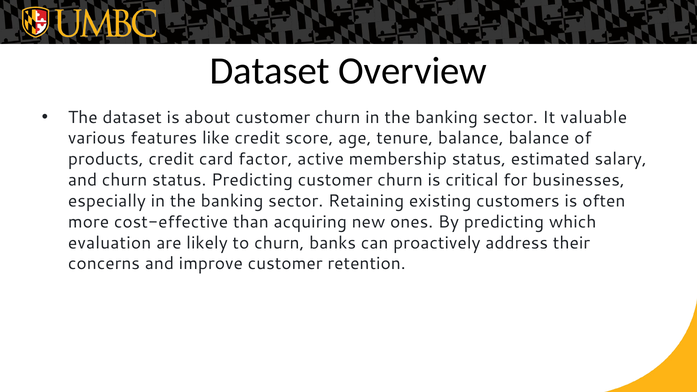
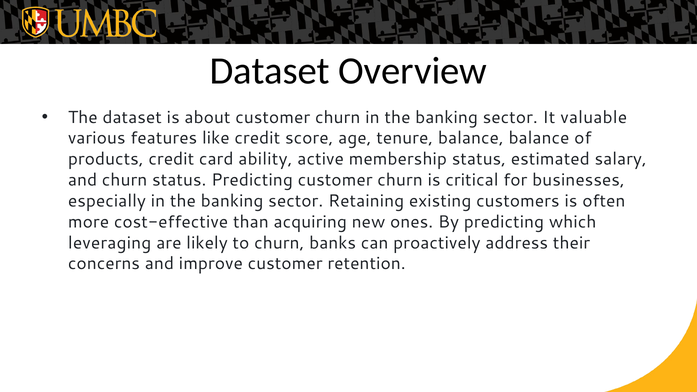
factor: factor -> ability
evaluation: evaluation -> leveraging
